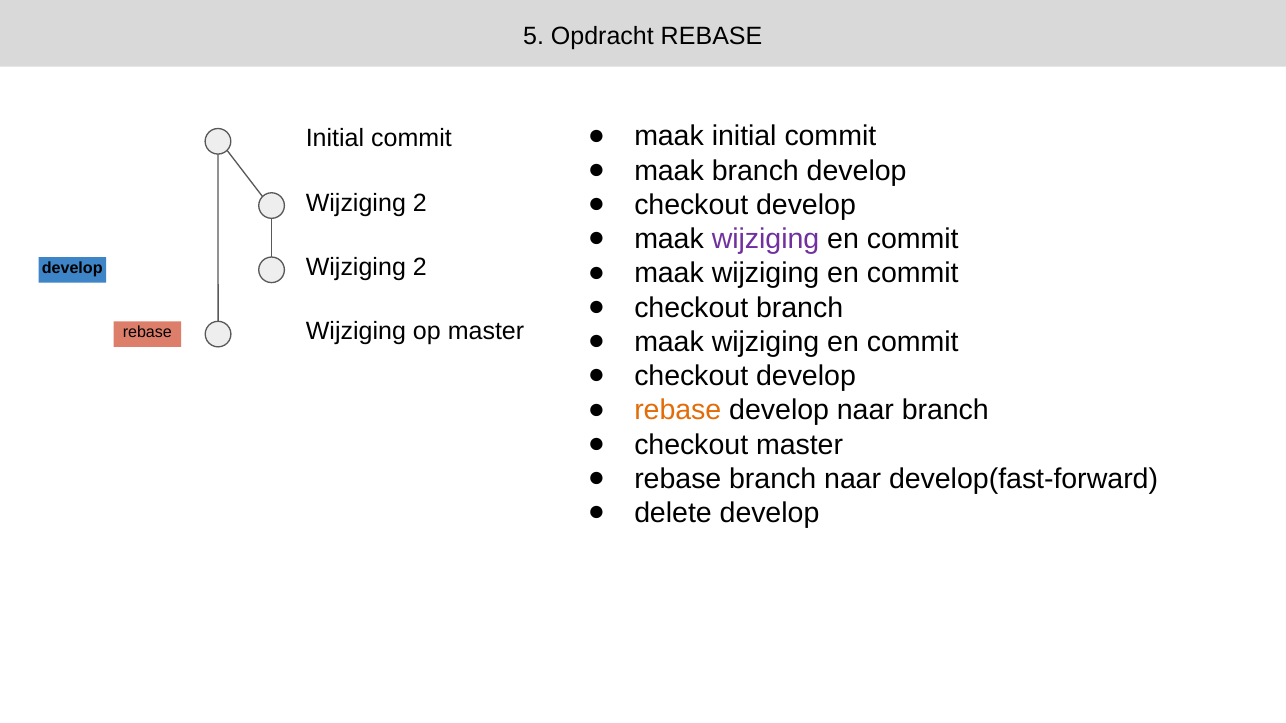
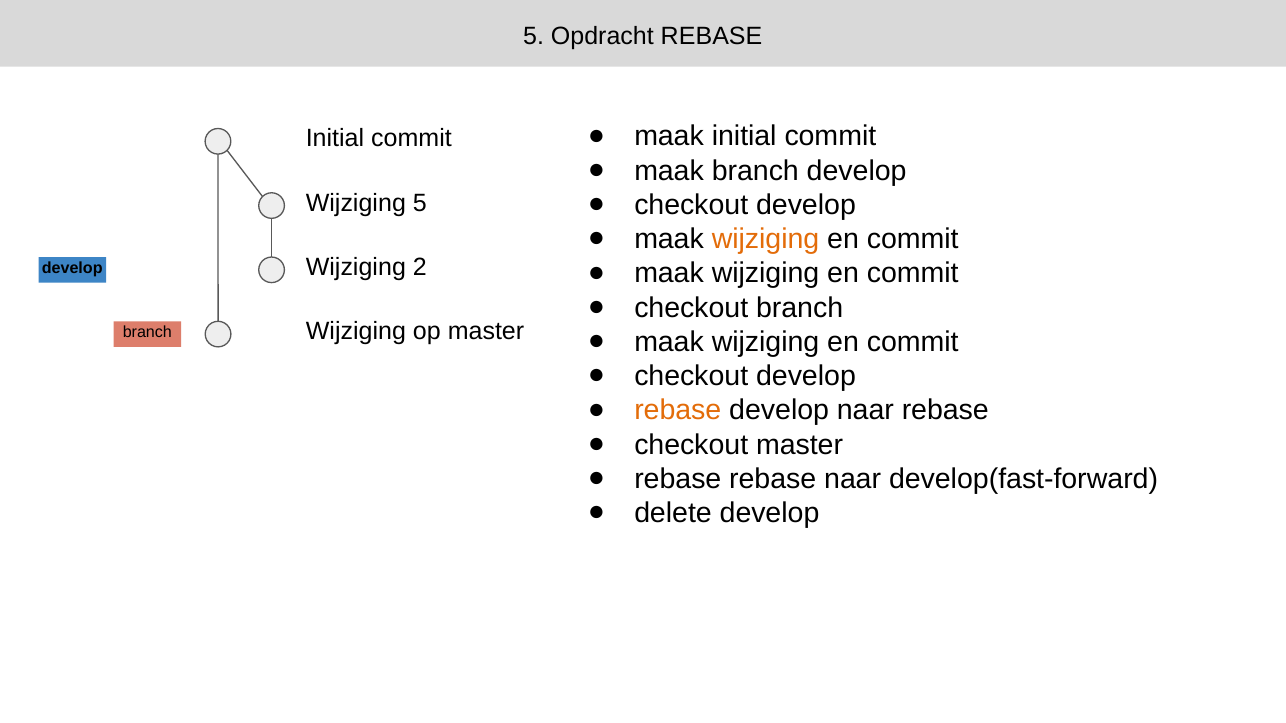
2 at (420, 203): 2 -> 5
wijziging at (766, 239) colour: purple -> orange
rebase at (147, 332): rebase -> branch
naar branch: branch -> rebase
rebase branch: branch -> rebase
